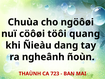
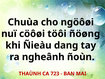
quang: quang -> ñöøng
